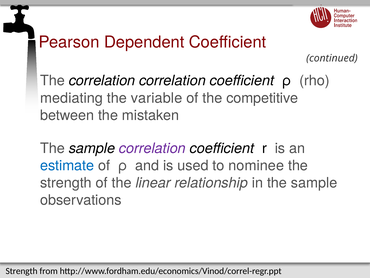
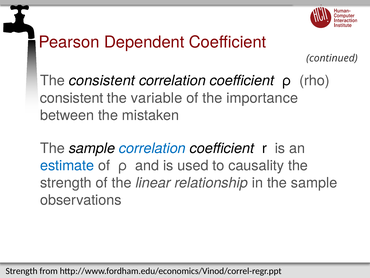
The correlation: correlation -> consistent
mediating at (72, 98): mediating -> consistent
competitive: competitive -> importance
correlation at (152, 148) colour: purple -> blue
nominee: nominee -> causality
